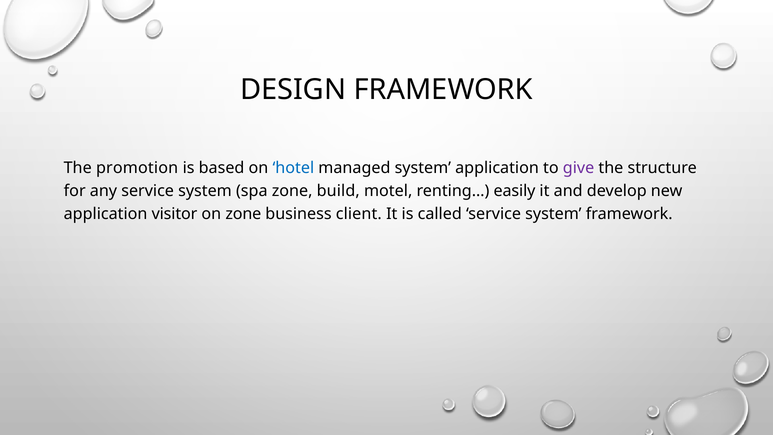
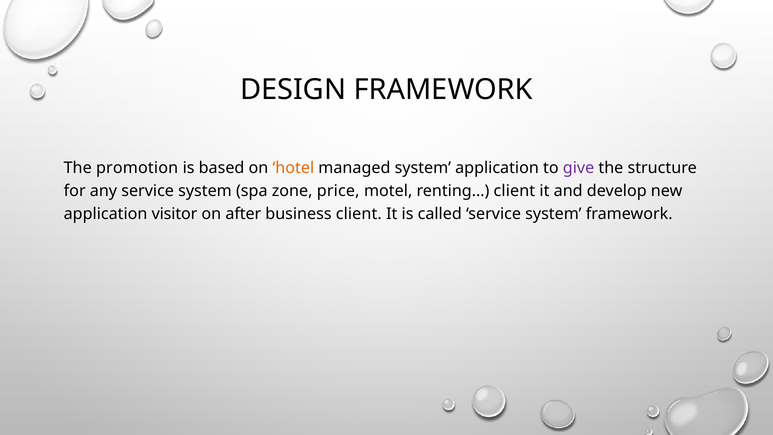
hotel colour: blue -> orange
build: build -> price
renting… easily: easily -> client
on zone: zone -> after
